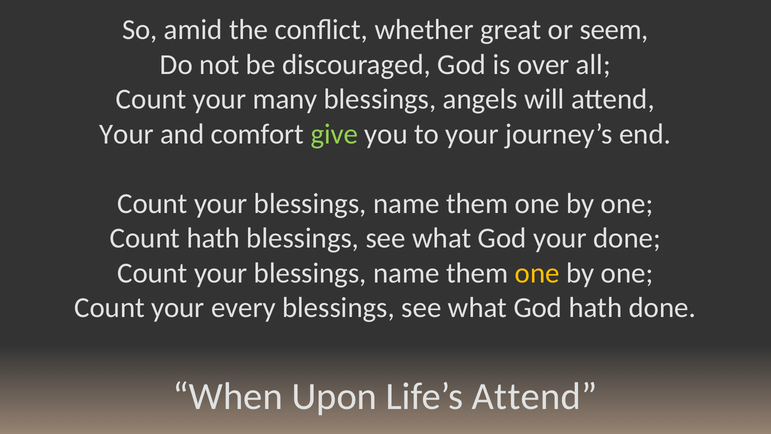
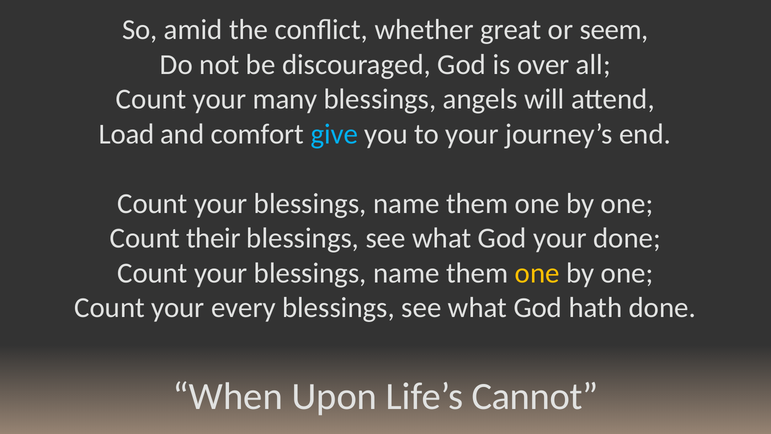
Your at (127, 134): Your -> Load
give colour: light green -> light blue
Count hath: hath -> their
Life’s Attend: Attend -> Cannot
